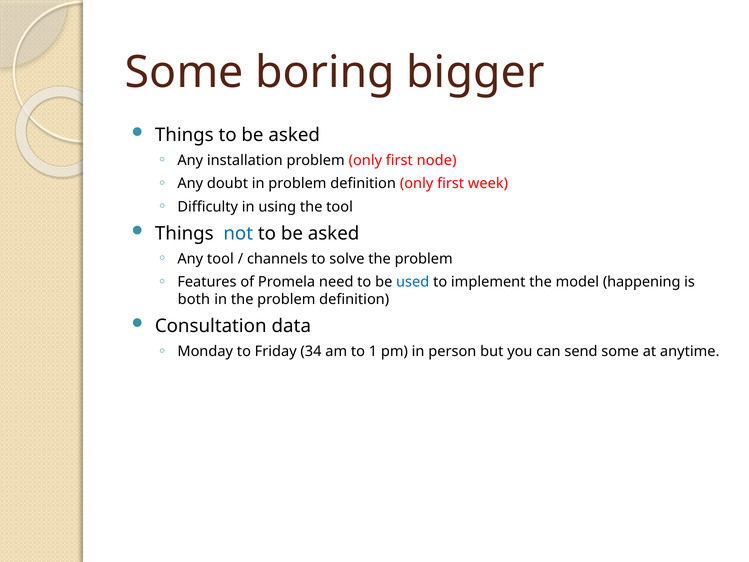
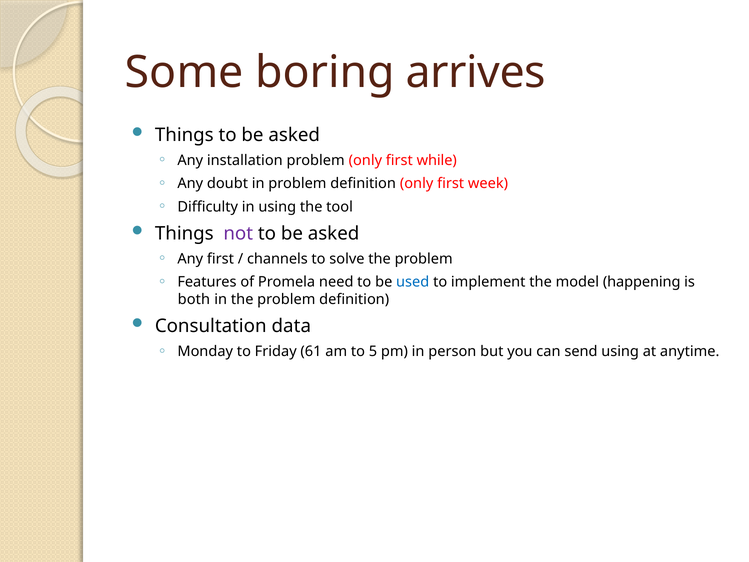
bigger: bigger -> arrives
node: node -> while
not colour: blue -> purple
Any tool: tool -> first
34: 34 -> 61
1: 1 -> 5
send some: some -> using
